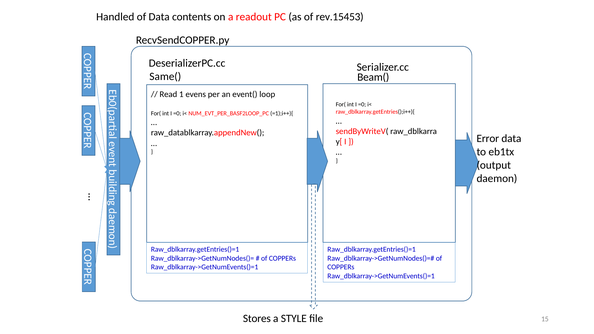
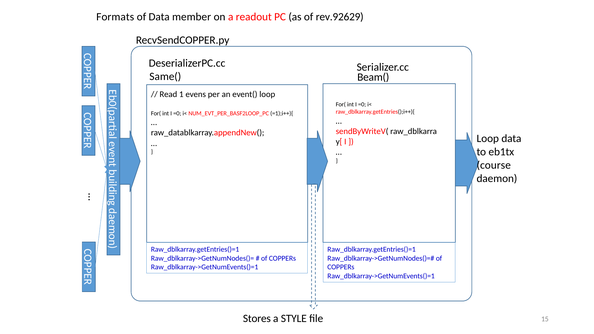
Handled: Handled -> Formats
contents: contents -> member
rev.15453: rev.15453 -> rev.92629
Error at (488, 139): Error -> Loop
output: output -> course
